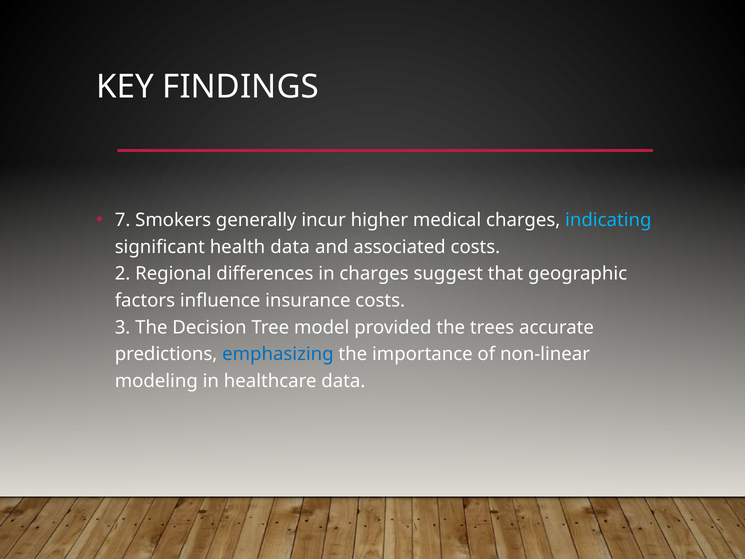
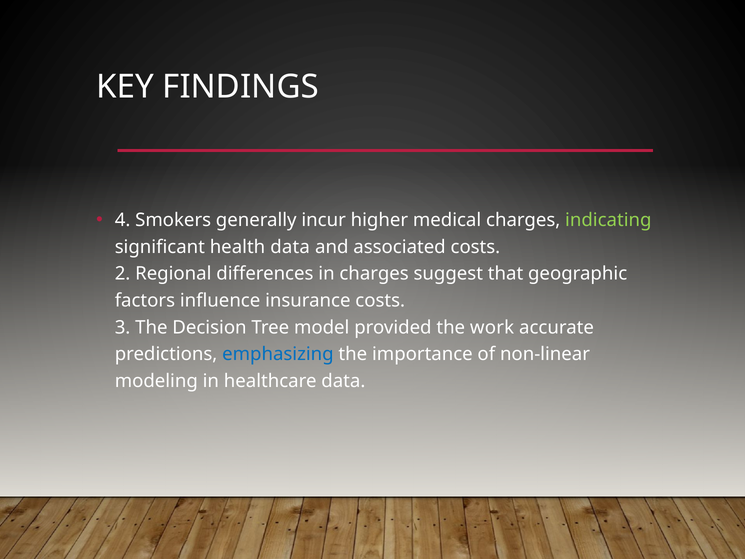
7: 7 -> 4
indicating colour: light blue -> light green
trees: trees -> work
